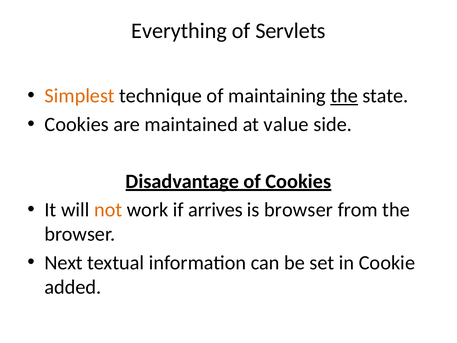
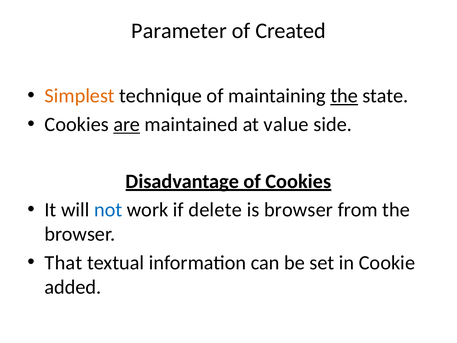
Everything: Everything -> Parameter
Servlets: Servlets -> Created
are underline: none -> present
not colour: orange -> blue
arrives: arrives -> delete
Next: Next -> That
